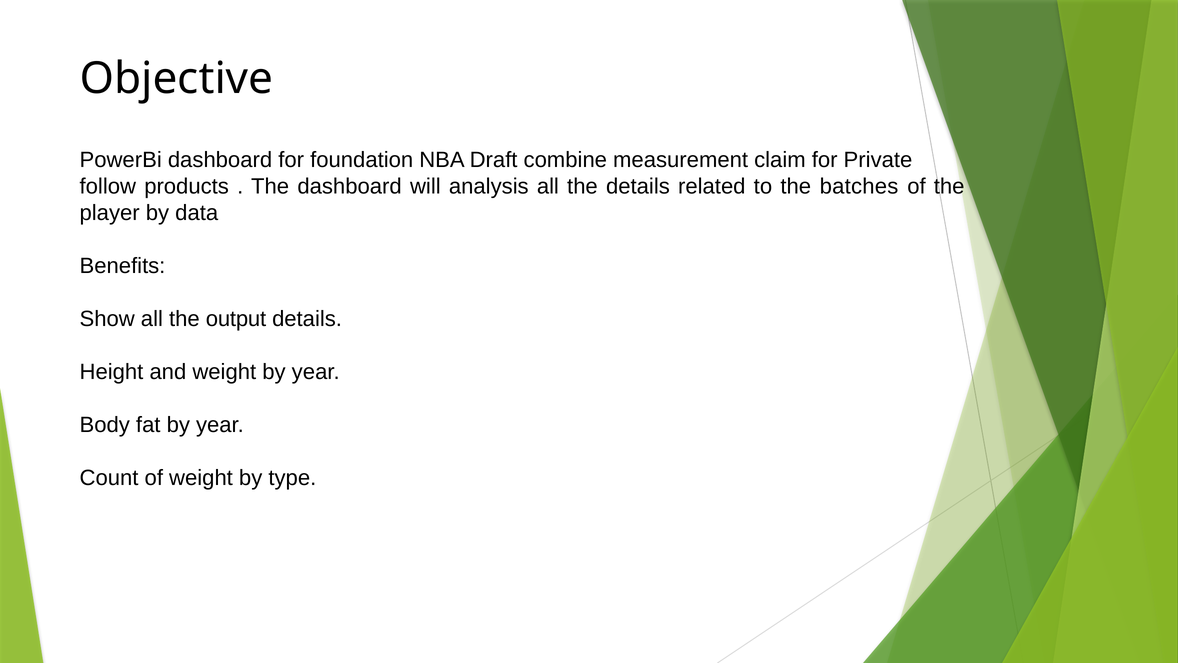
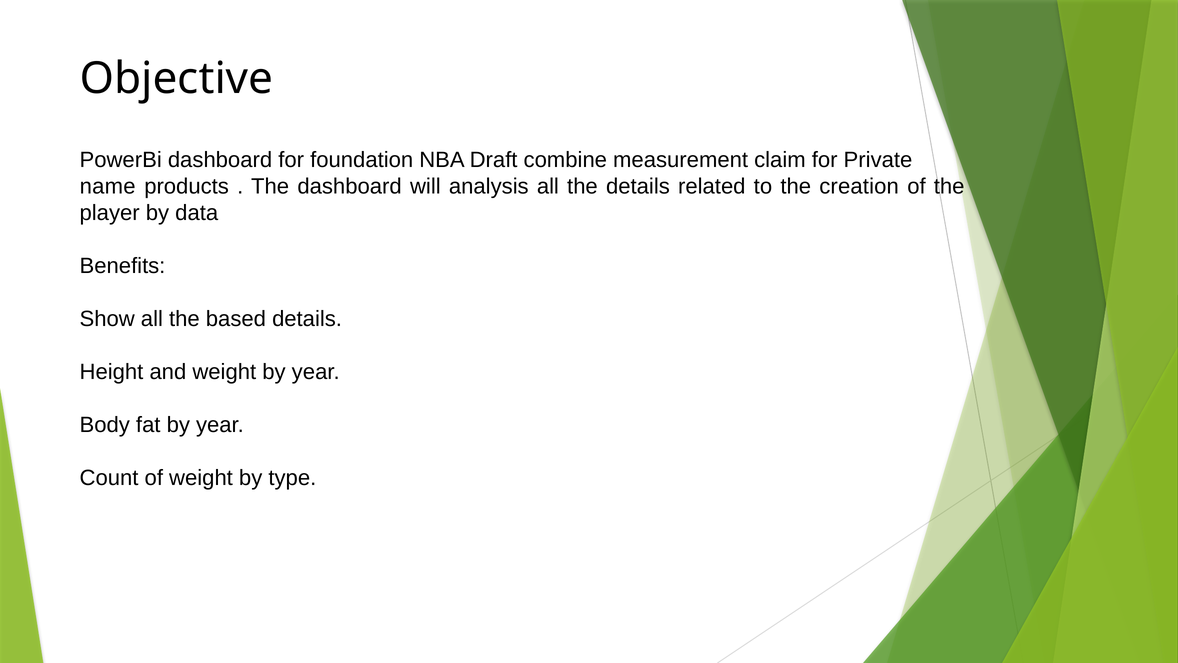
follow: follow -> name
batches: batches -> creation
output: output -> based
